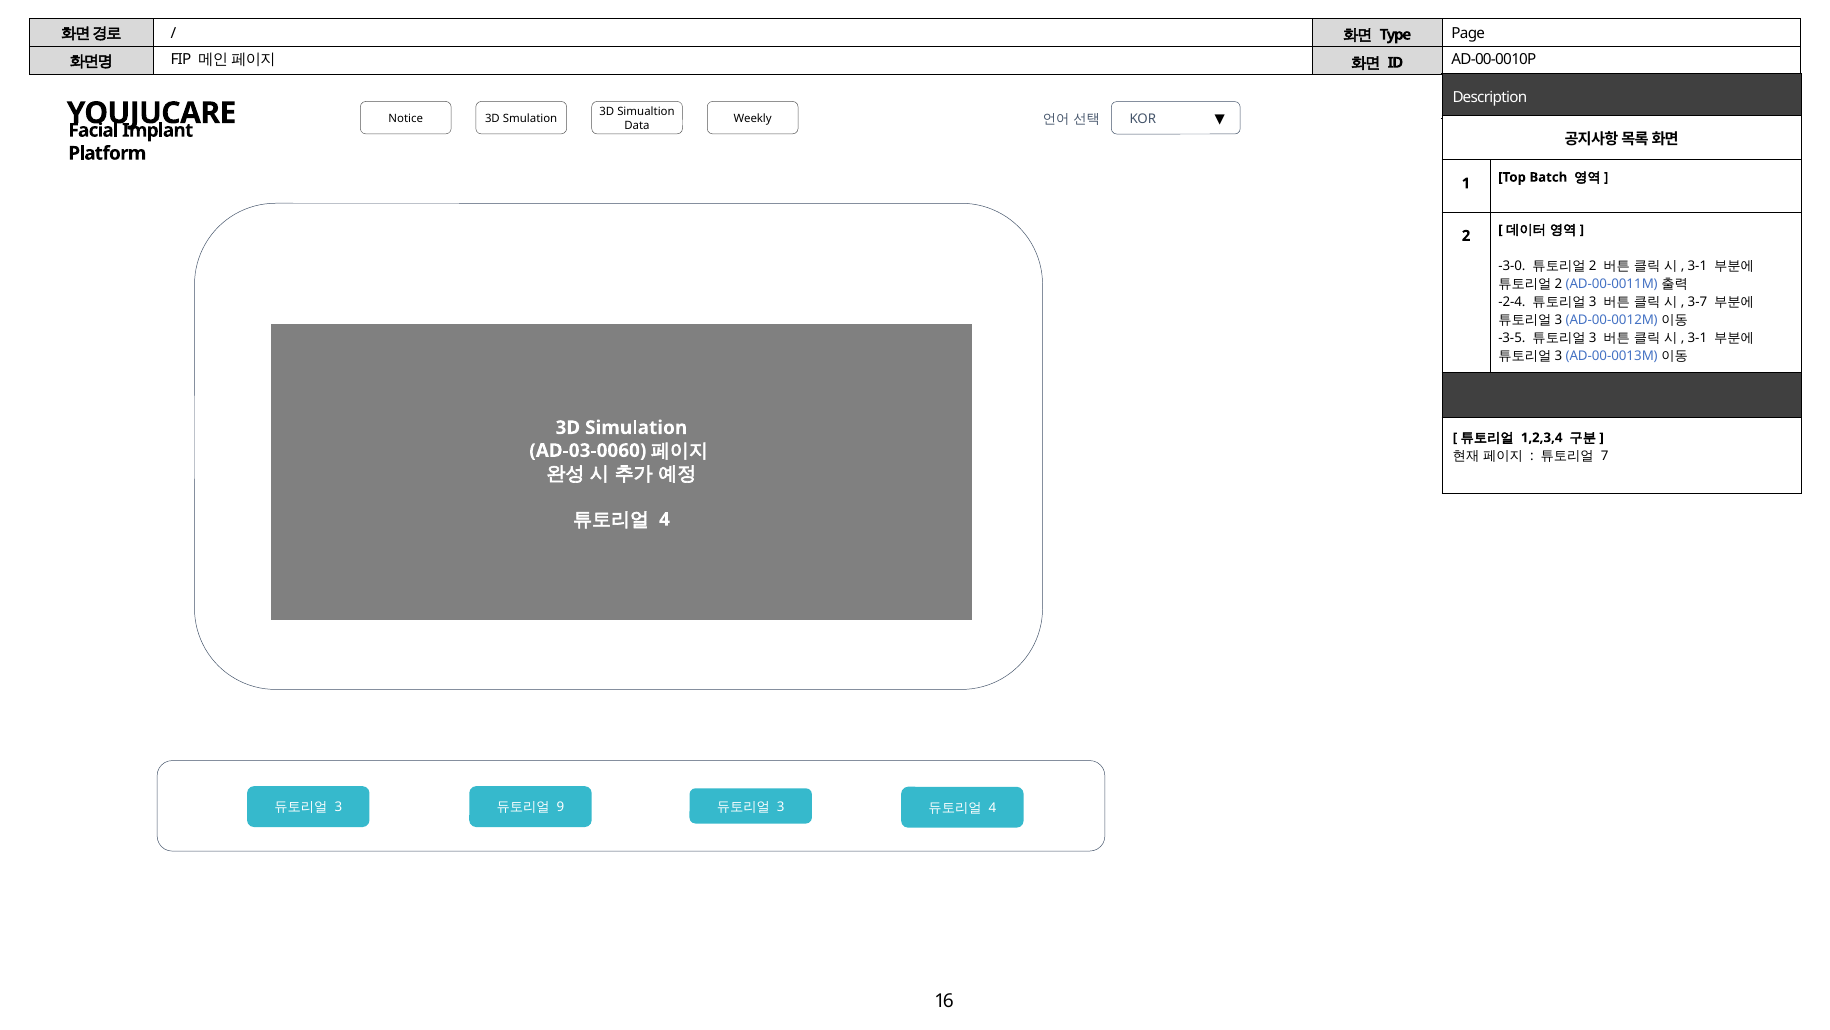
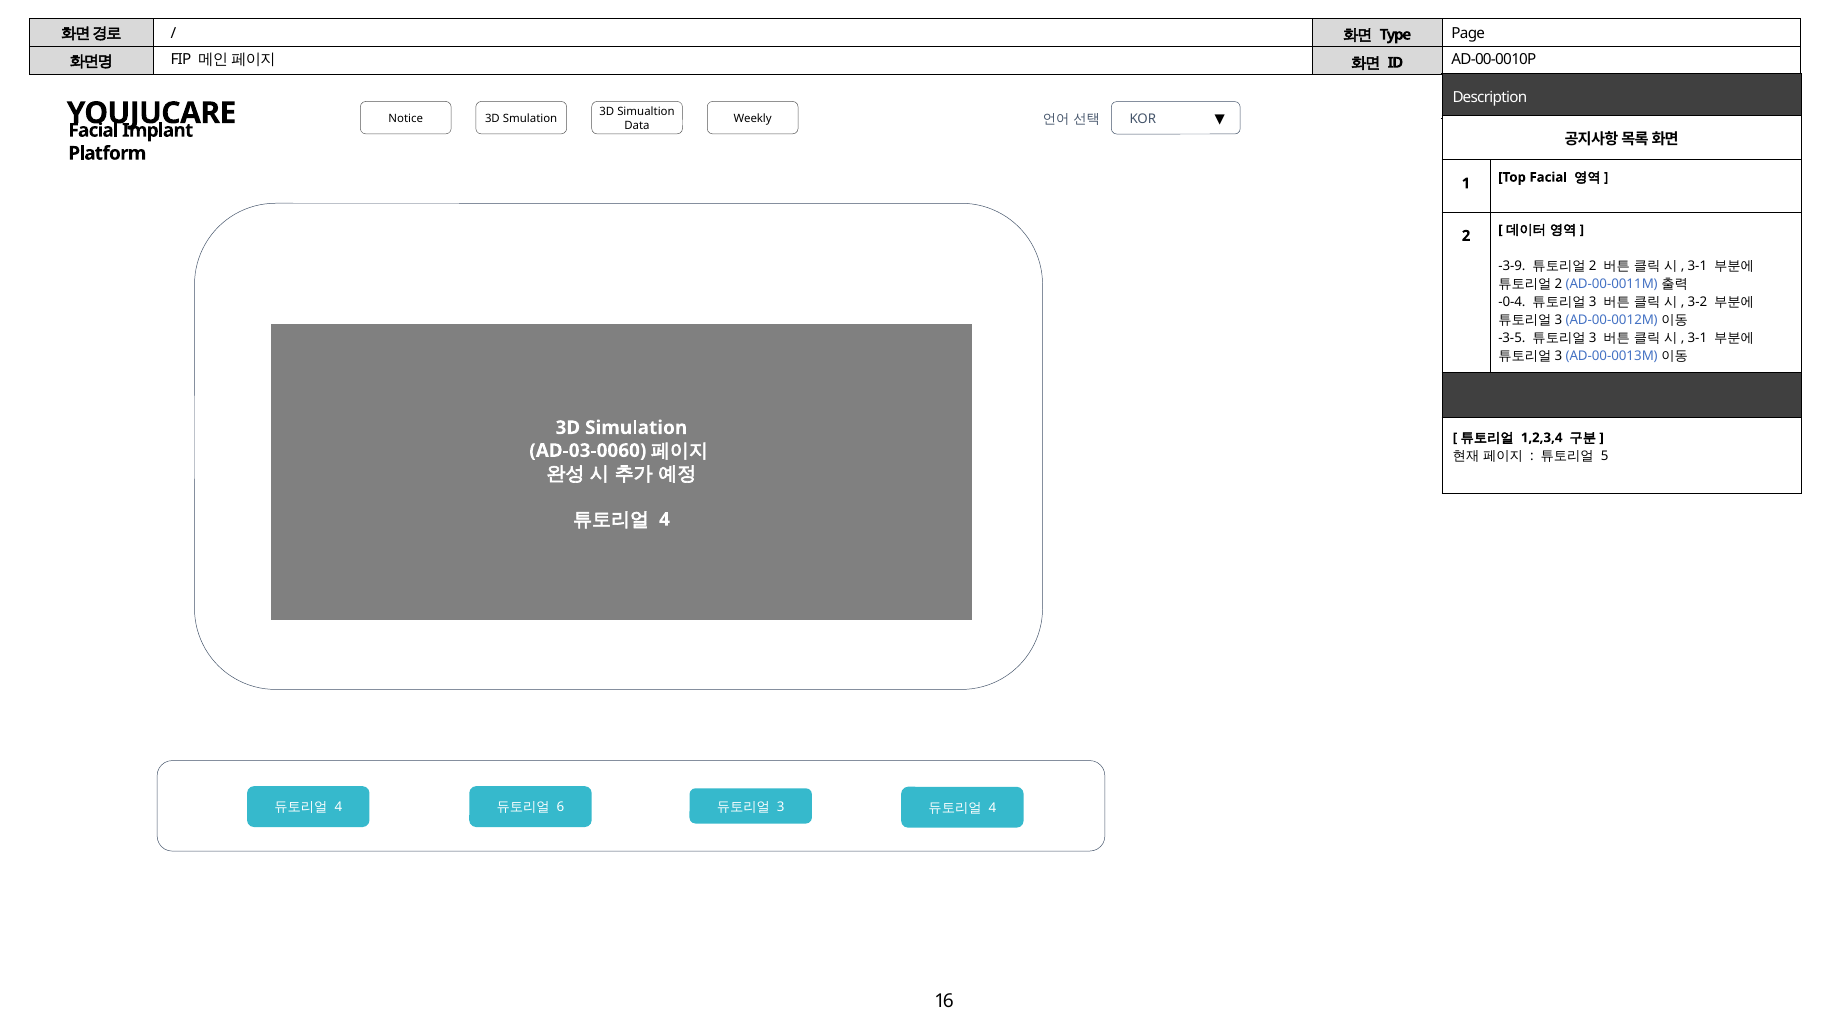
Top Batch: Batch -> Facial
-3-0: -3-0 -> -3-9
-2-4: -2-4 -> -0-4
3-7: 3-7 -> 3-2
7: 7 -> 5
3 at (338, 807): 3 -> 4
9: 9 -> 6
